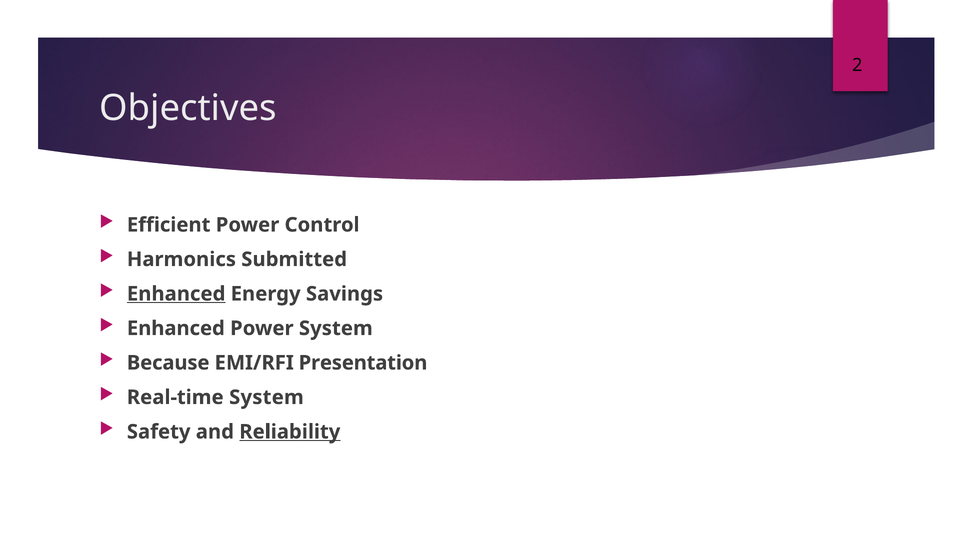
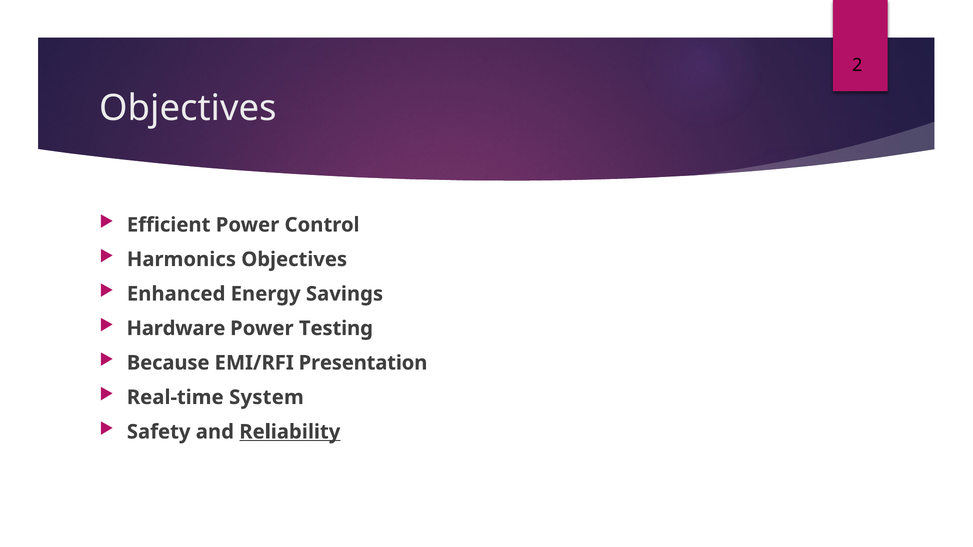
Harmonics Submitted: Submitted -> Objectives
Enhanced at (176, 294) underline: present -> none
Enhanced at (176, 329): Enhanced -> Hardware
Power System: System -> Testing
